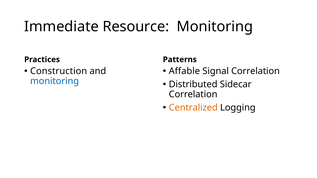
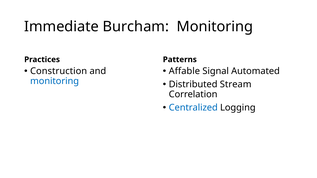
Resource: Resource -> Burcham
Signal Correlation: Correlation -> Automated
Sidecar: Sidecar -> Stream
Centralized colour: orange -> blue
